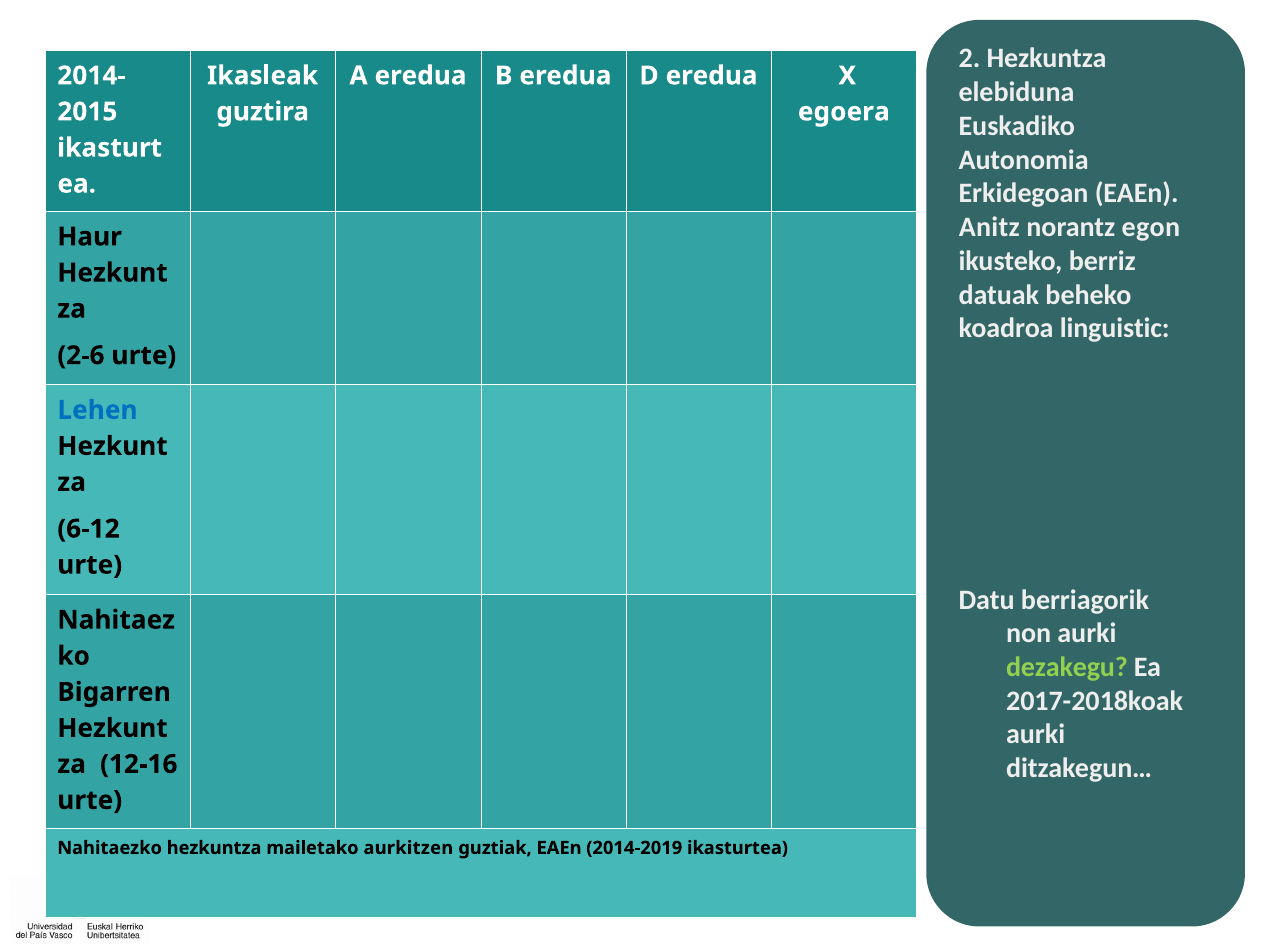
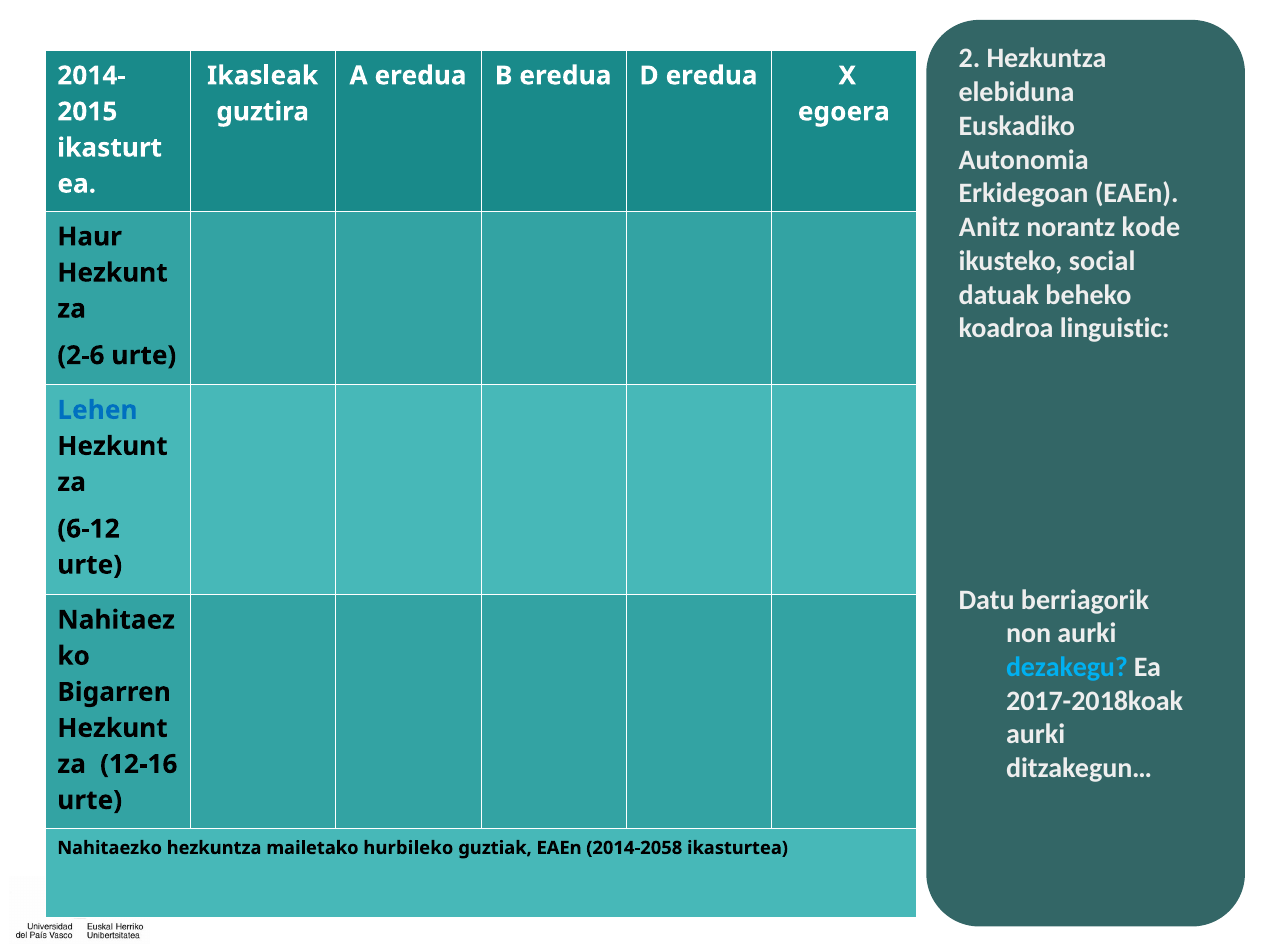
egon: egon -> kode
berriz: berriz -> social
dezakegu colour: light green -> light blue
aurkitzen: aurkitzen -> hurbileko
2014-2019: 2014-2019 -> 2014-2058
